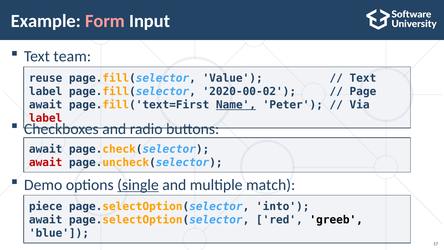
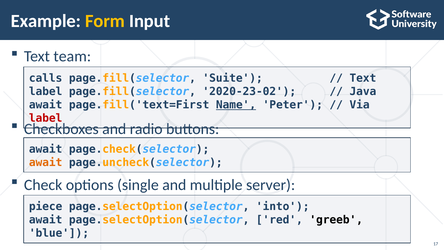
Form colour: pink -> yellow
reuse: reuse -> calls
Value: Value -> Suite
2020-00-02: 2020-00-02 -> 2020-23-02
Page: Page -> Java
await at (46, 162) colour: red -> orange
Demo: Demo -> Check
single underline: present -> none
match: match -> server
